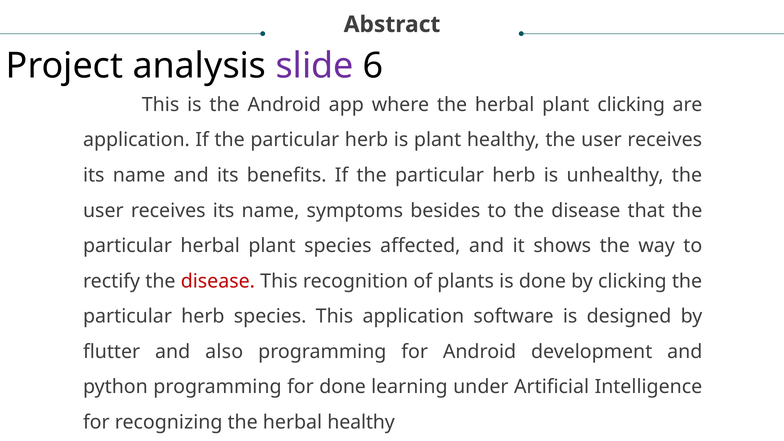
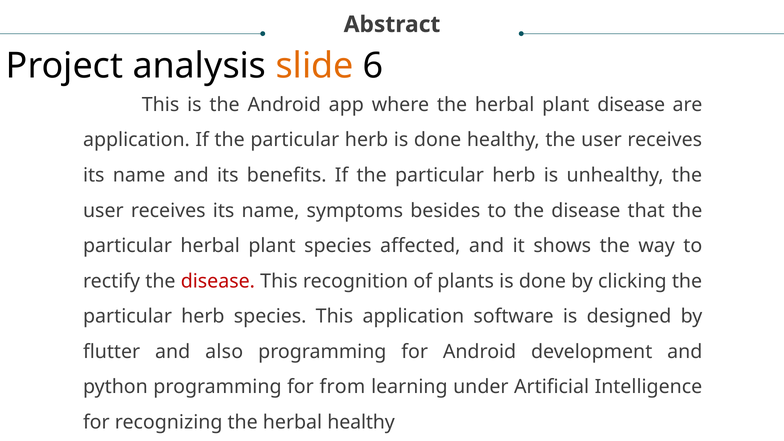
slide colour: purple -> orange
plant clicking: clicking -> disease
herb is plant: plant -> done
for done: done -> from
